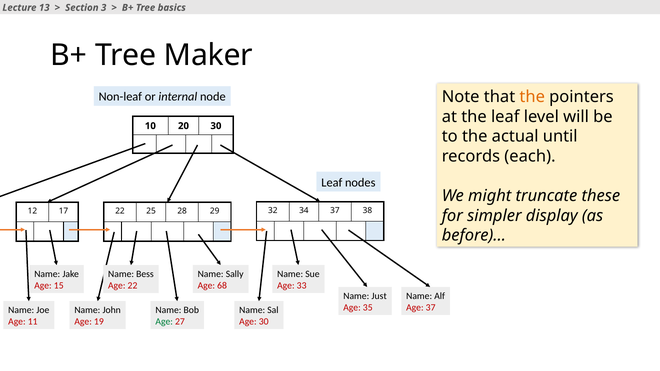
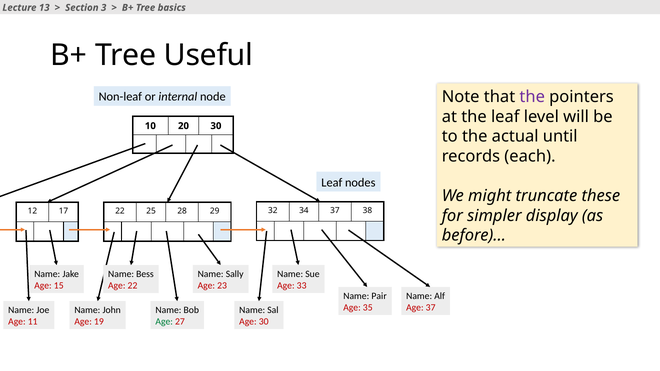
Maker: Maker -> Useful
the at (532, 97) colour: orange -> purple
68: 68 -> 23
Just: Just -> Pair
